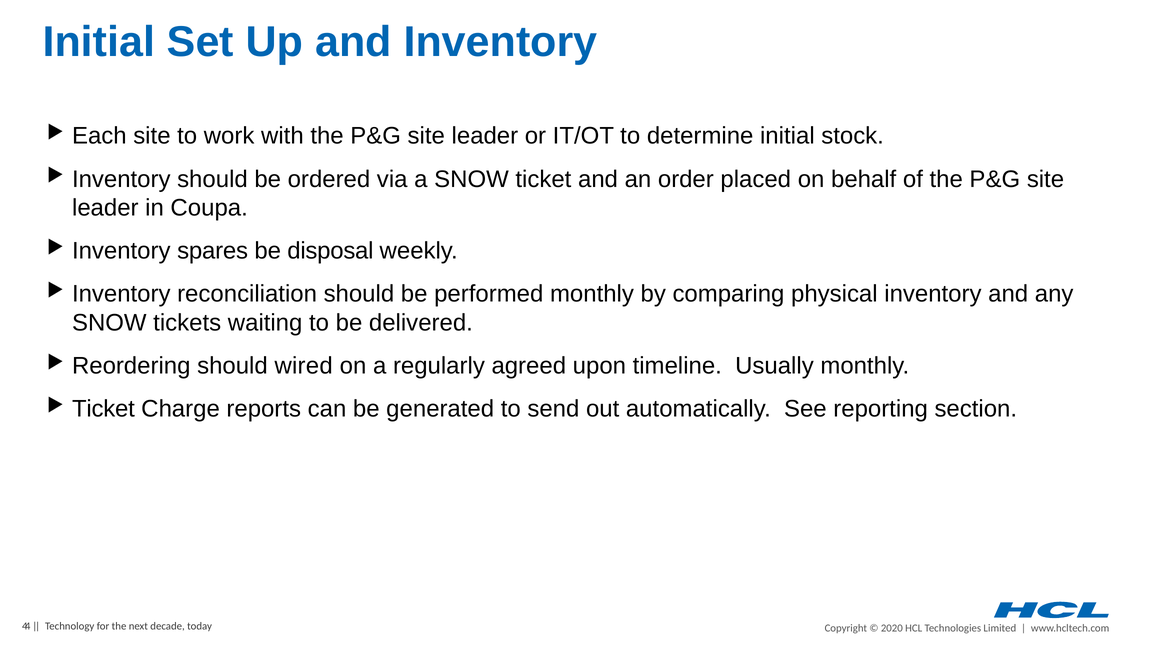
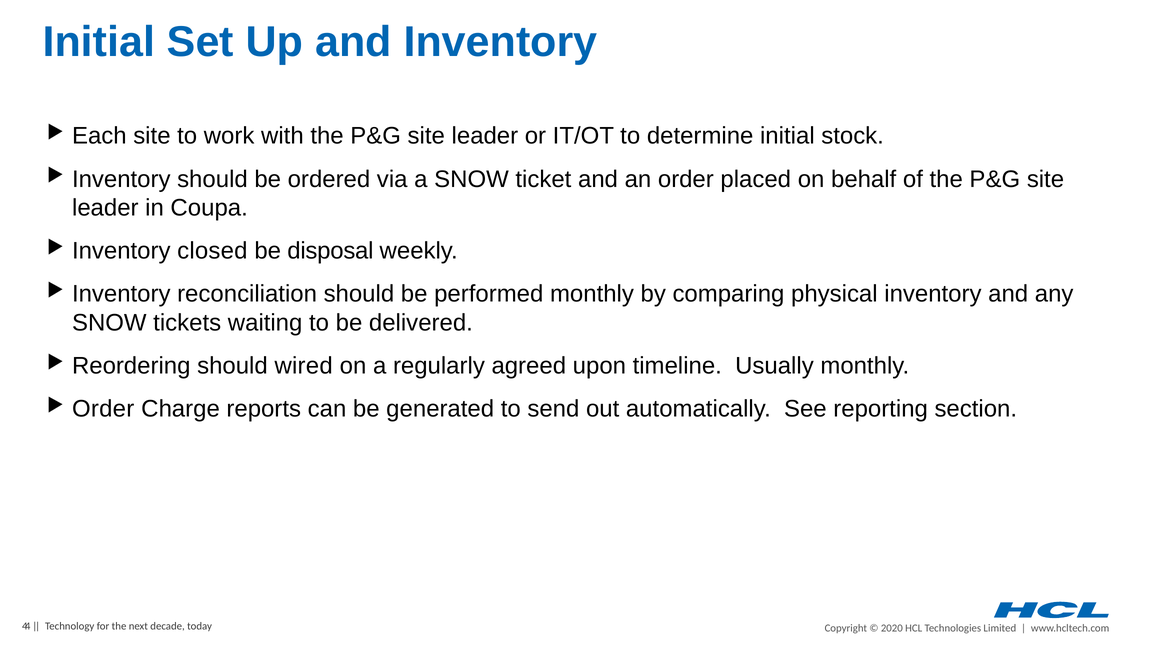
spares: spares -> closed
Ticket at (103, 409): Ticket -> Order
